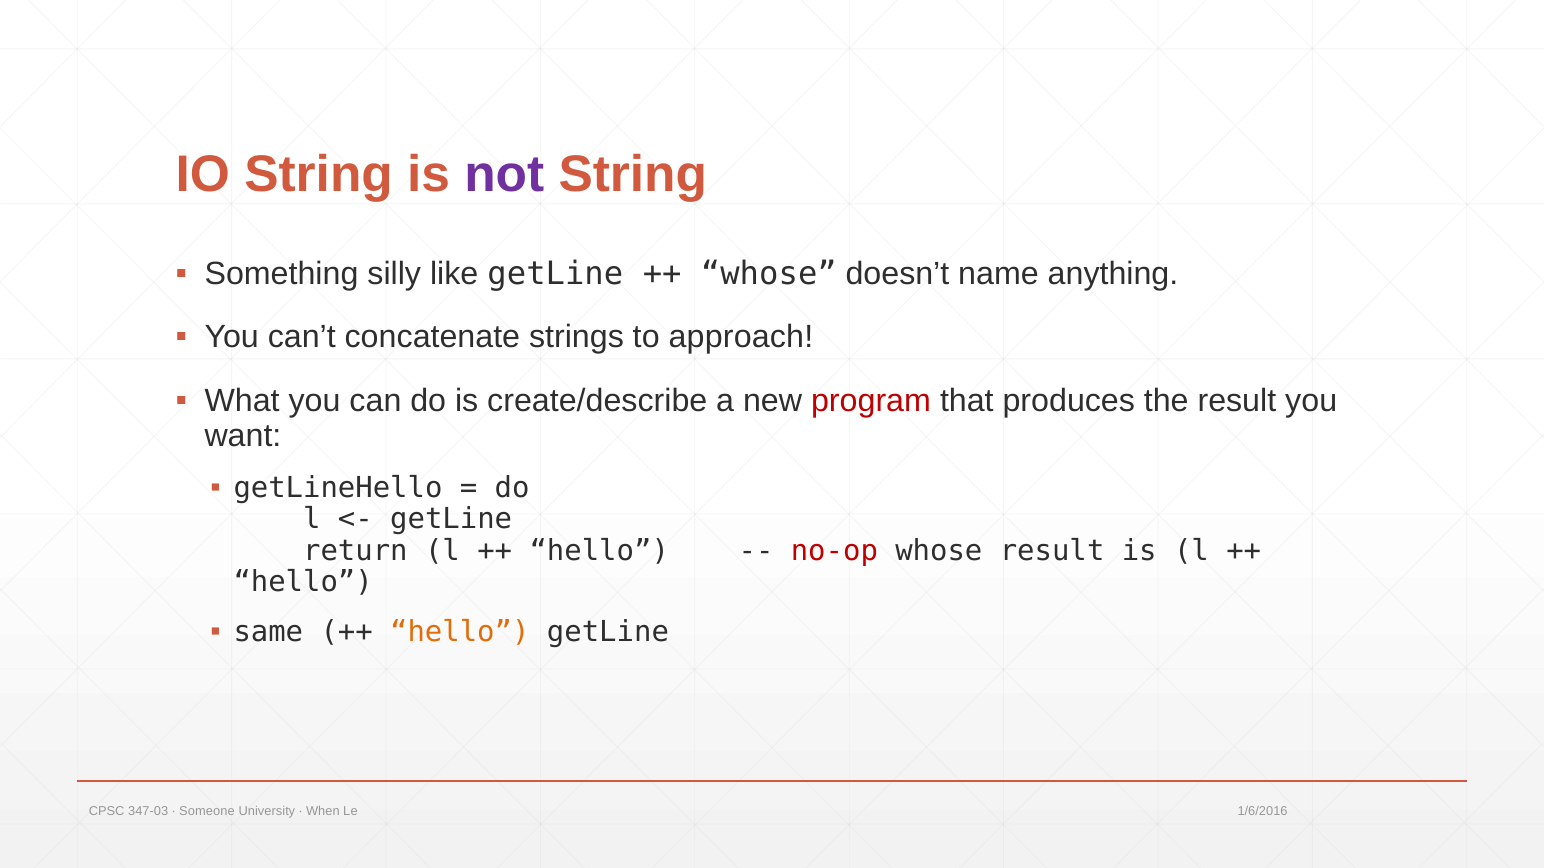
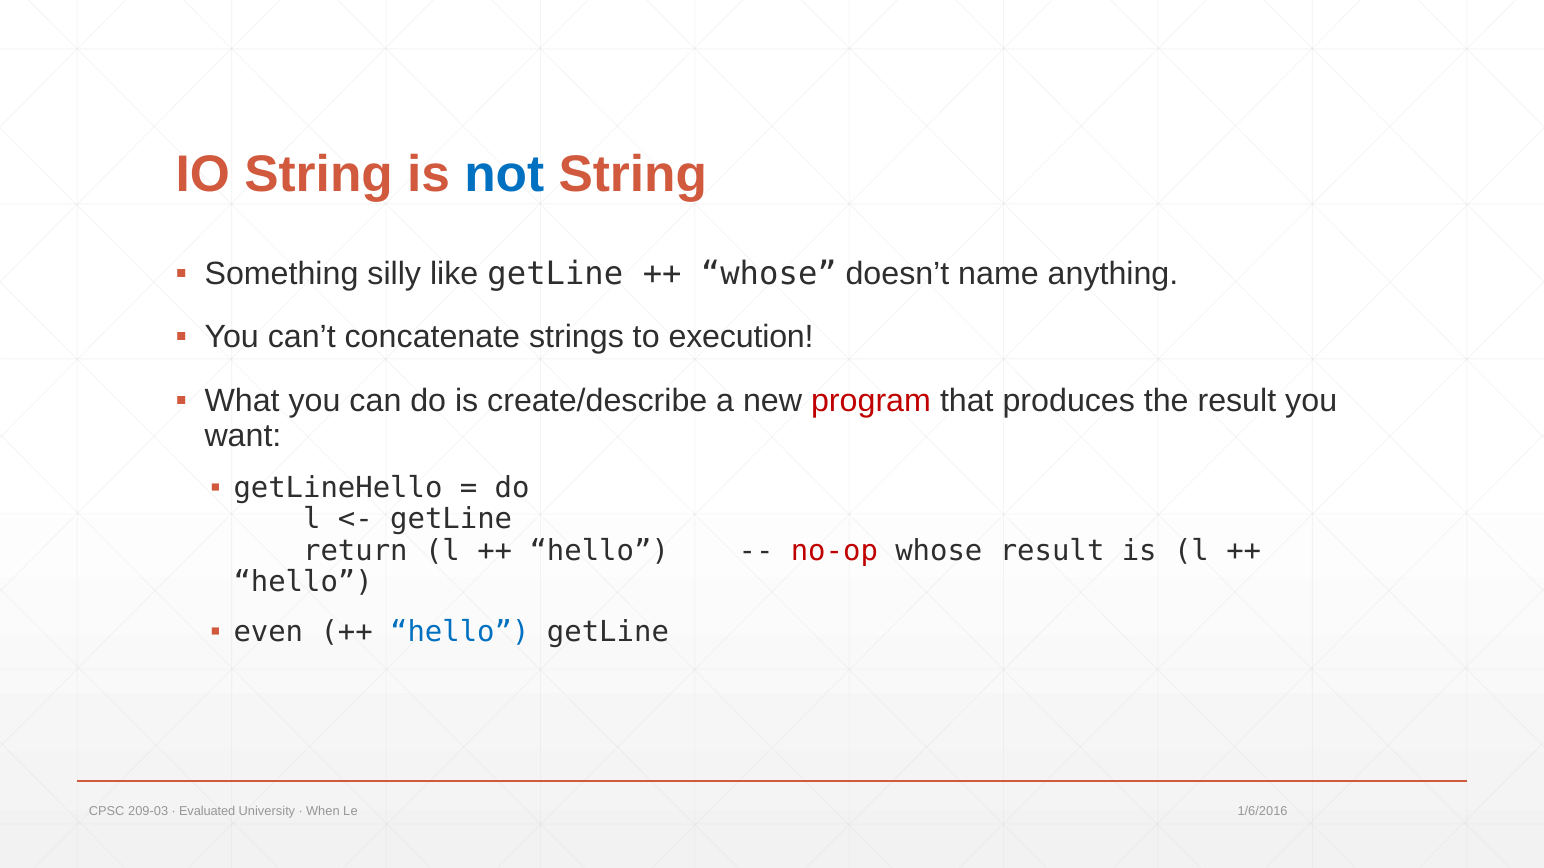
not colour: purple -> blue
approach: approach -> execution
same: same -> even
hello at (460, 633) colour: orange -> blue
347-03: 347-03 -> 209-03
Someone: Someone -> Evaluated
